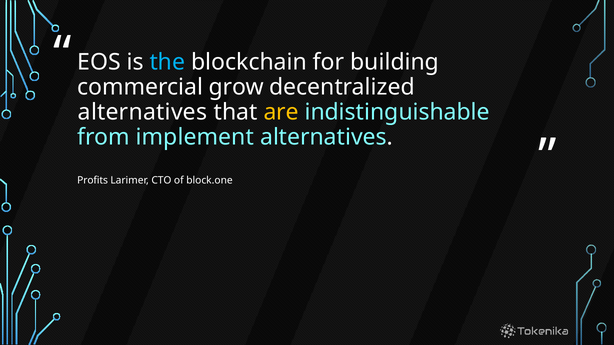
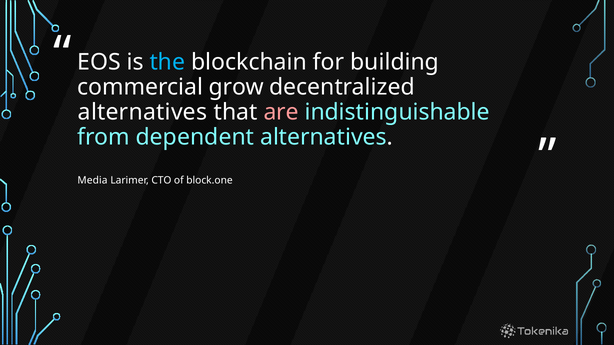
are colour: yellow -> pink
implement: implement -> dependent
Profits: Profits -> Media
